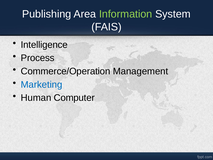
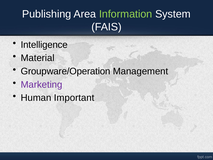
Process: Process -> Material
Commerce/Operation: Commerce/Operation -> Groupware/Operation
Marketing colour: blue -> purple
Computer: Computer -> Important
